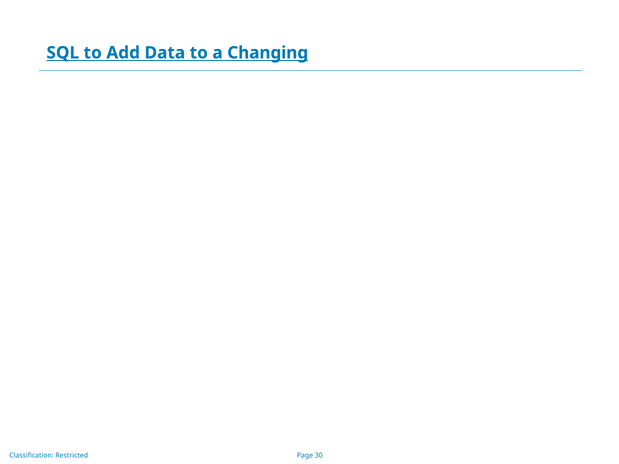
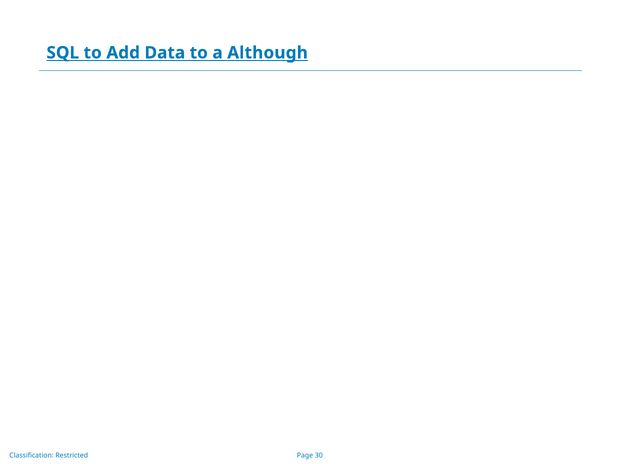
Changing: Changing -> Although
